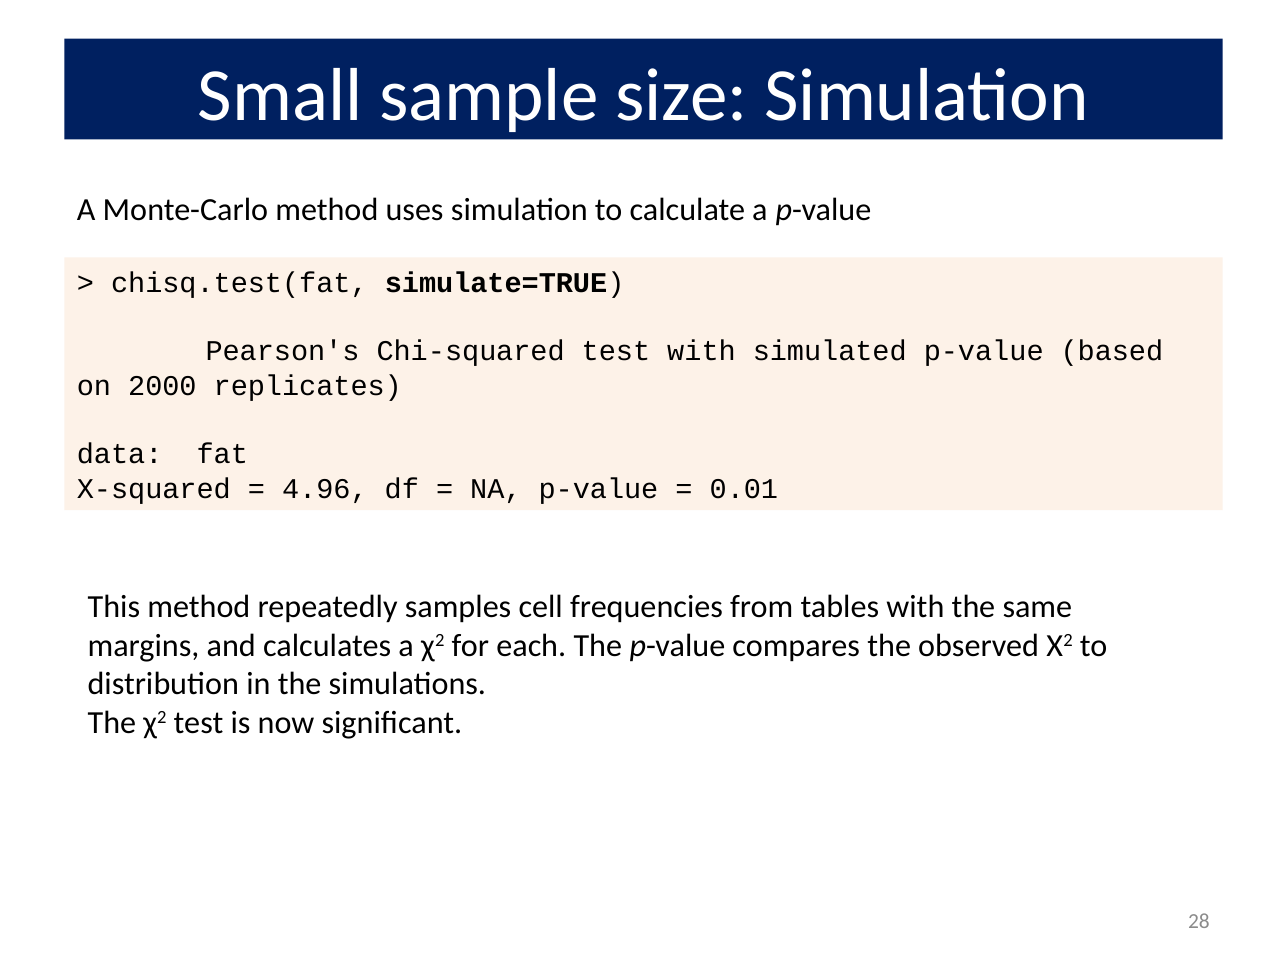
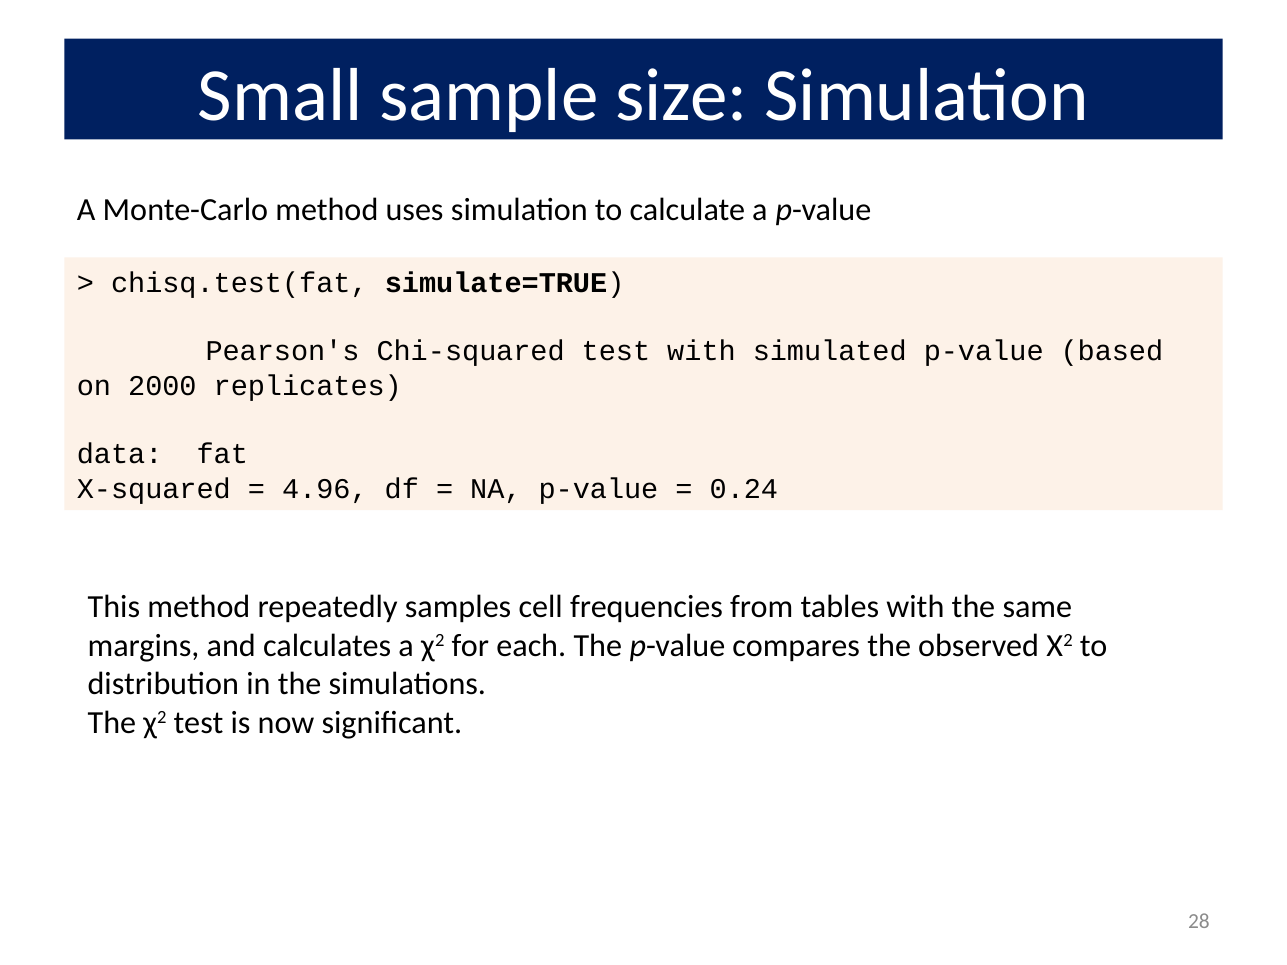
0.01: 0.01 -> 0.24
